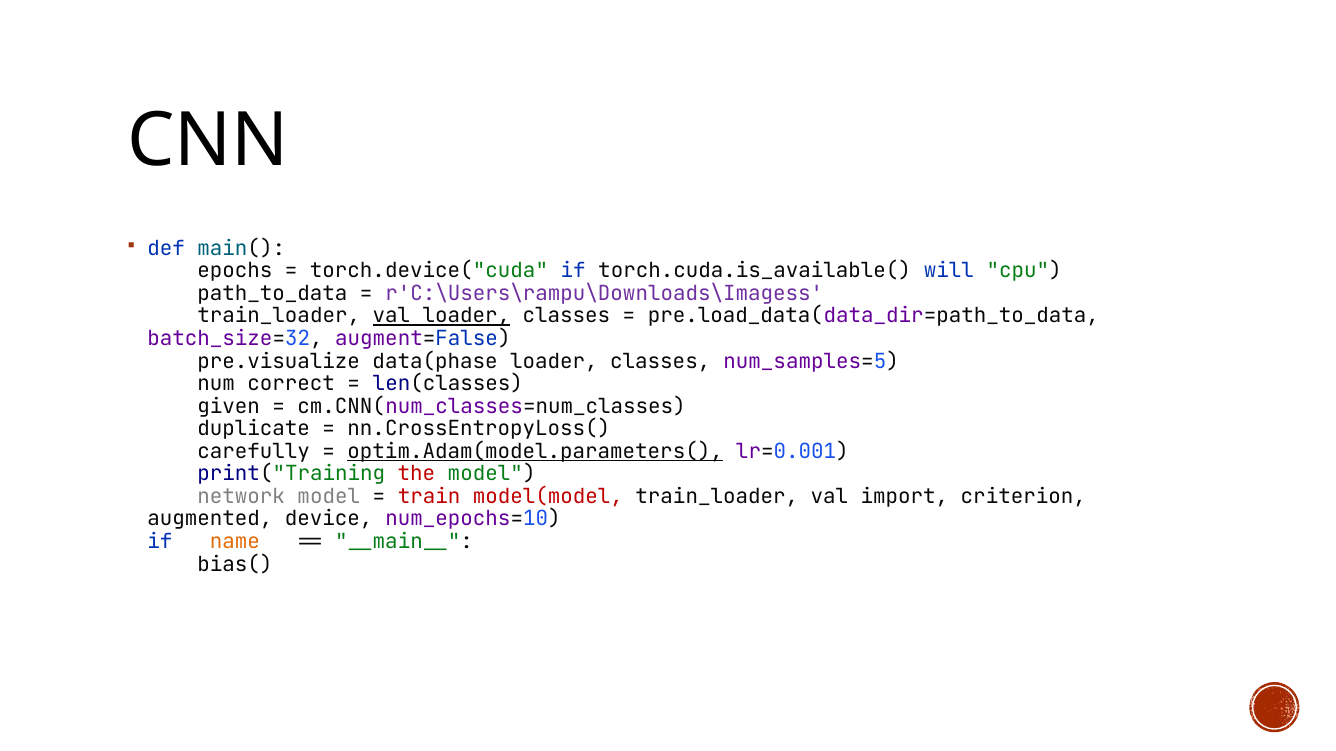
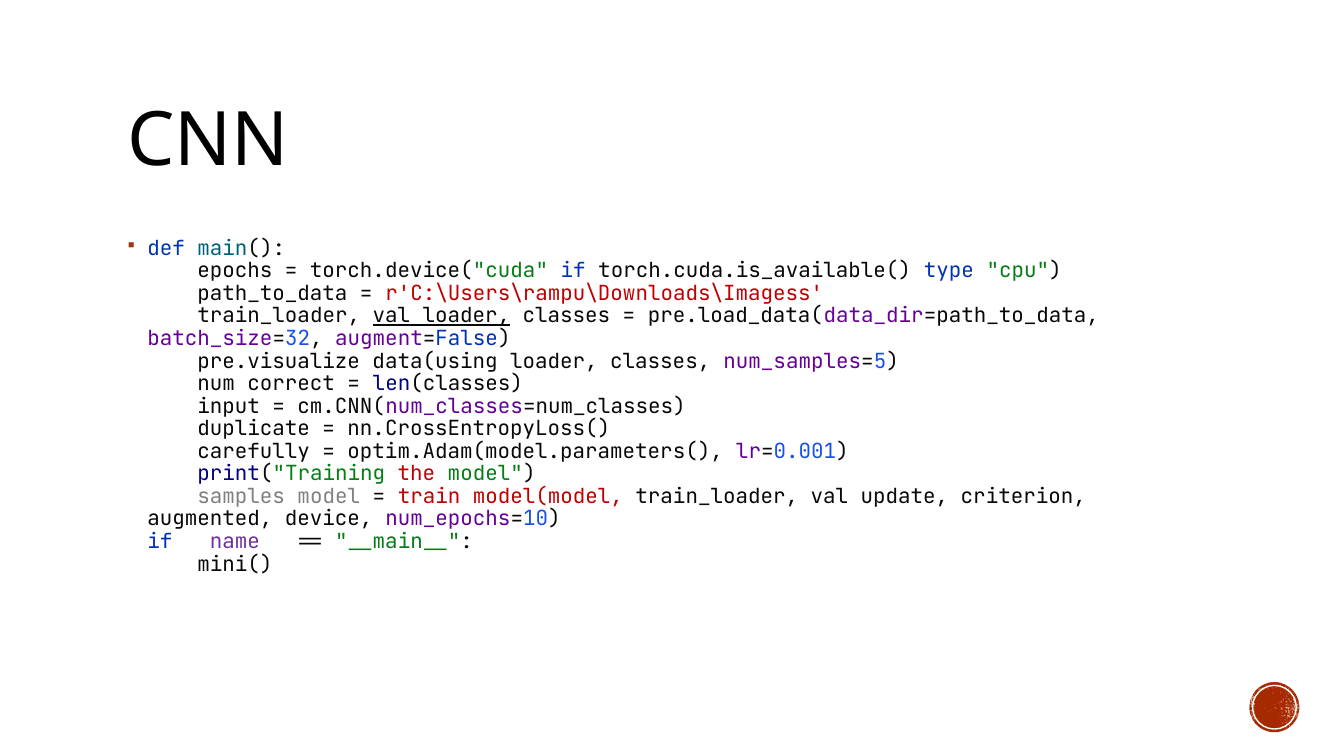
will: will -> type
r'C:\Users\rampu\Downloads\Imagess colour: purple -> red
pre.visualize_data(phase_loader: pre.visualize_data(phase_loader -> pre.visualize_data(using_loader
given: given -> input
optim.Adam(model.parameters( underline: present -> none
network_model: network_model -> samples_model
val_import: val_import -> val_update
__name__ colour: orange -> purple
bias(: bias( -> mini(
